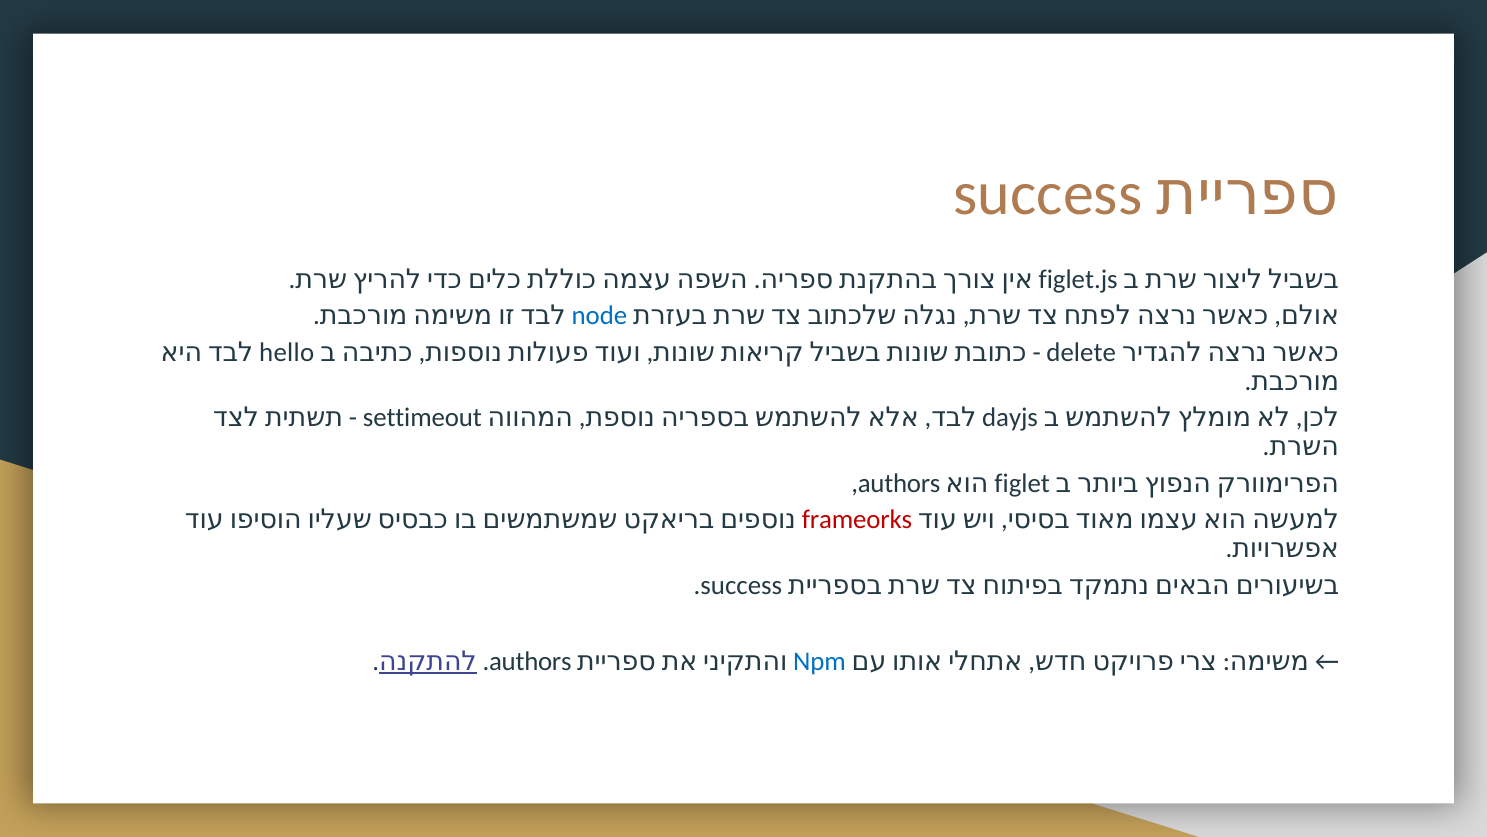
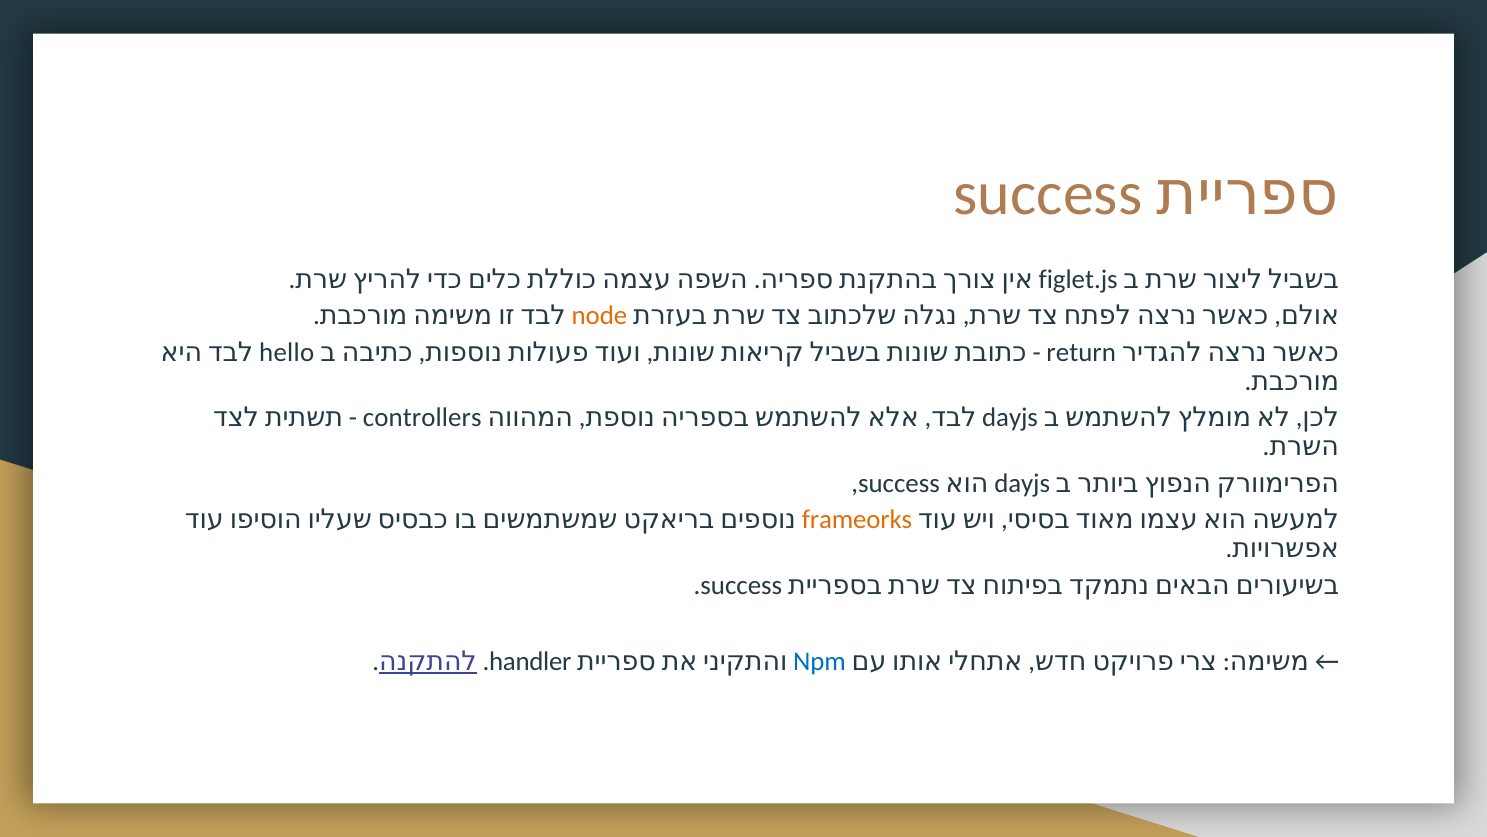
node colour: blue -> orange
delete: delete -> return
settimeout: settimeout -> controllers
authors at (899, 483): authors -> success
figlet at (1022, 483): figlet -> dayjs
frameorks colour: red -> orange
authors at (530, 661): authors -> handler
